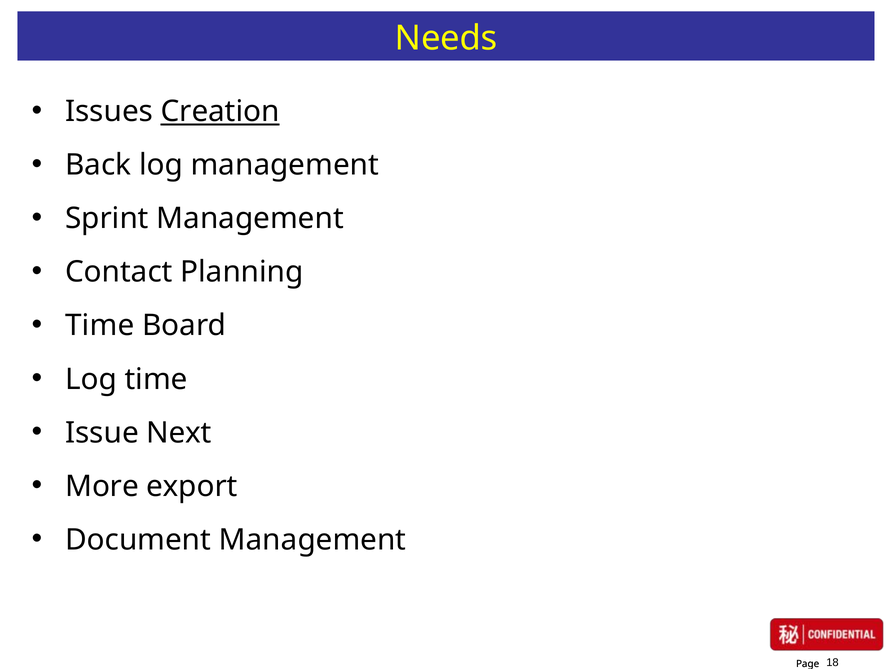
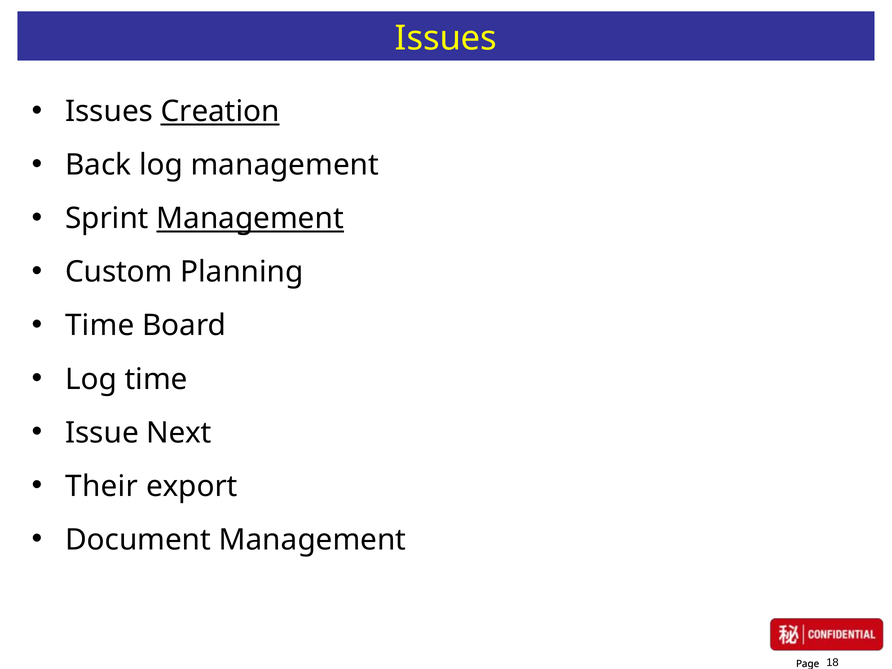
Needs at (446, 38): Needs -> Issues
Management at (250, 219) underline: none -> present
Contact: Contact -> Custom
More: More -> Their
